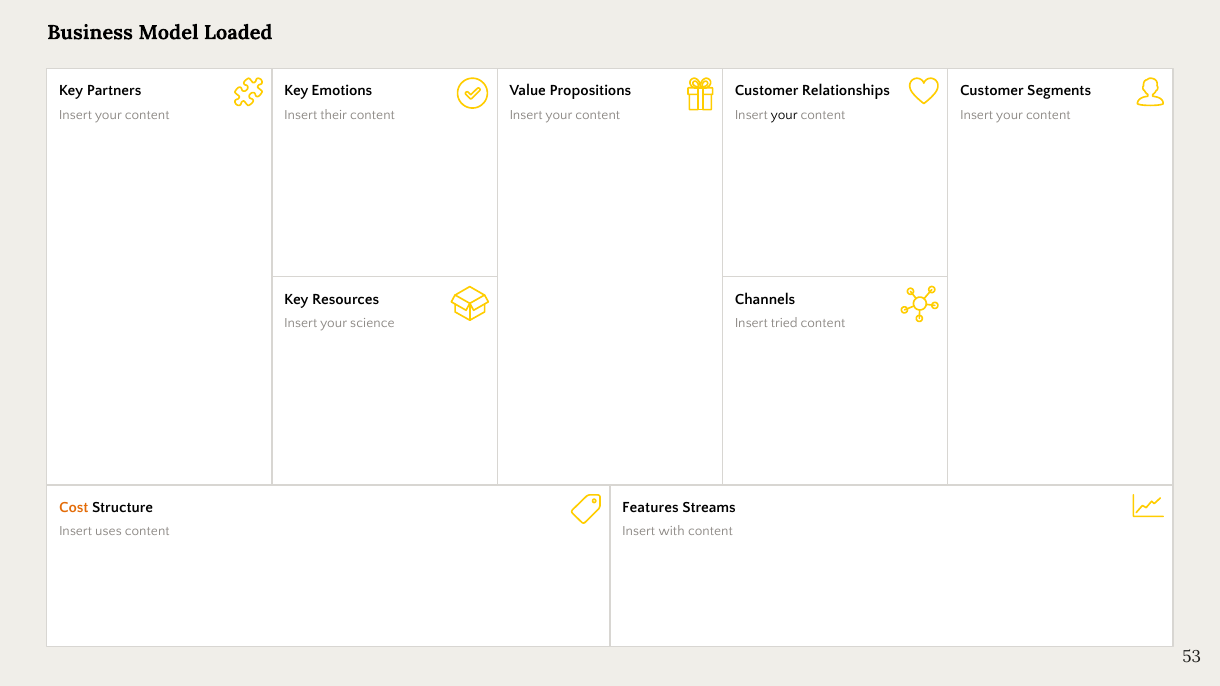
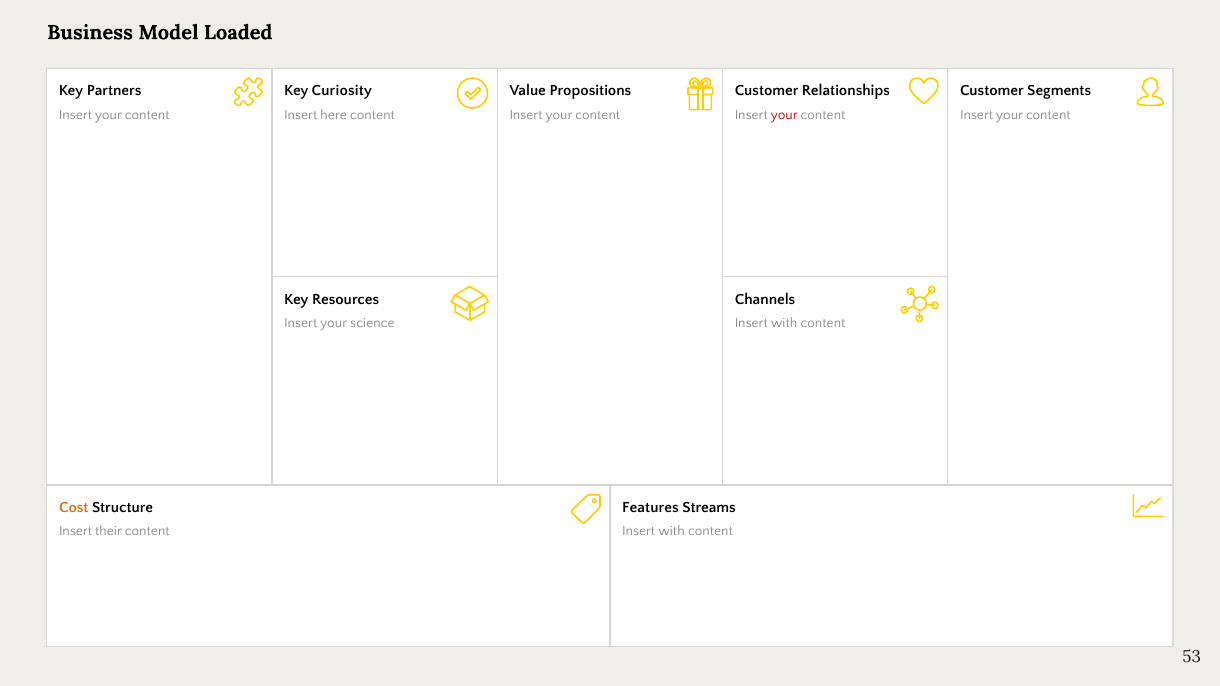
Emotions: Emotions -> Curiosity
their: their -> here
your at (784, 115) colour: black -> red
tried at (784, 323): tried -> with
uses: uses -> their
